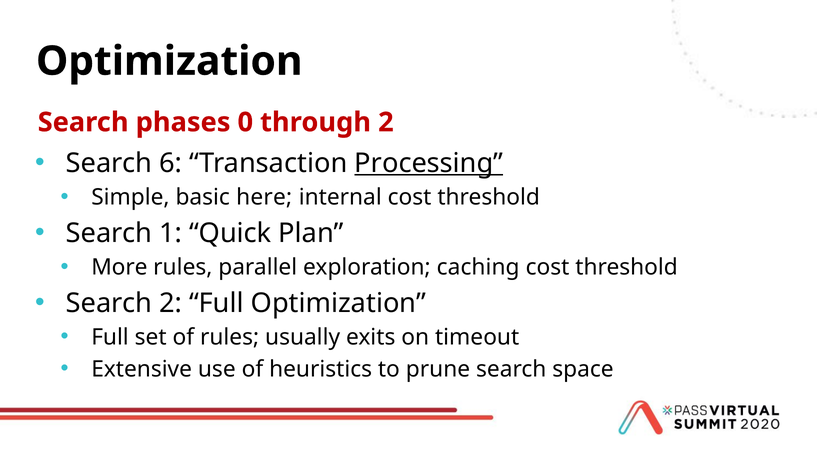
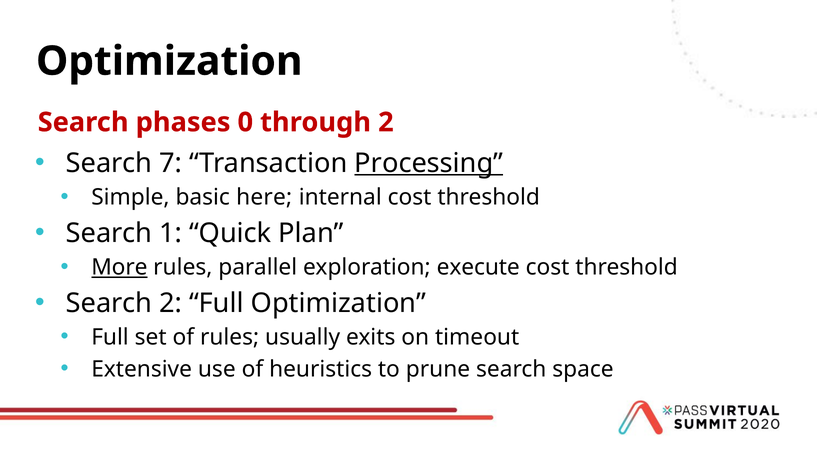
6: 6 -> 7
More underline: none -> present
caching: caching -> execute
